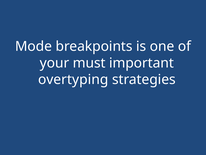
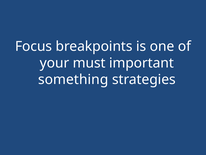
Mode: Mode -> Focus
overtyping: overtyping -> something
